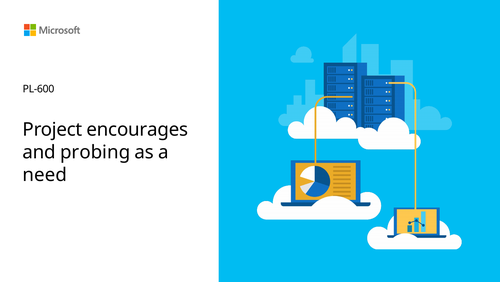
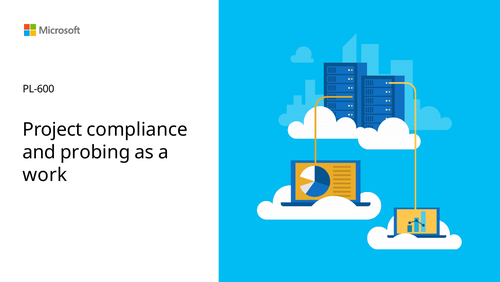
encourages: encourages -> compliance
need: need -> work
